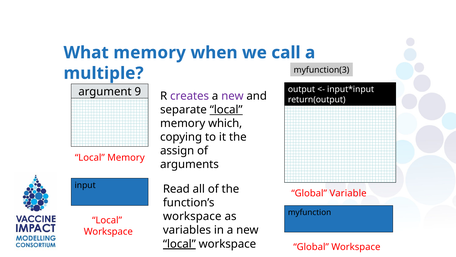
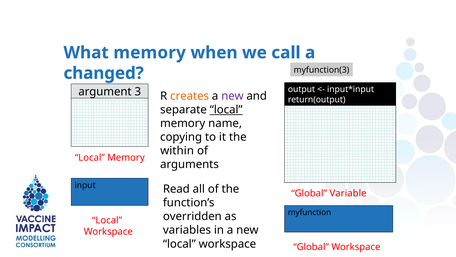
multiple: multiple -> changed
9: 9 -> 3
creates colour: purple -> orange
which: which -> name
assign: assign -> within
workspace at (192, 216): workspace -> overridden
local at (179, 243) underline: present -> none
